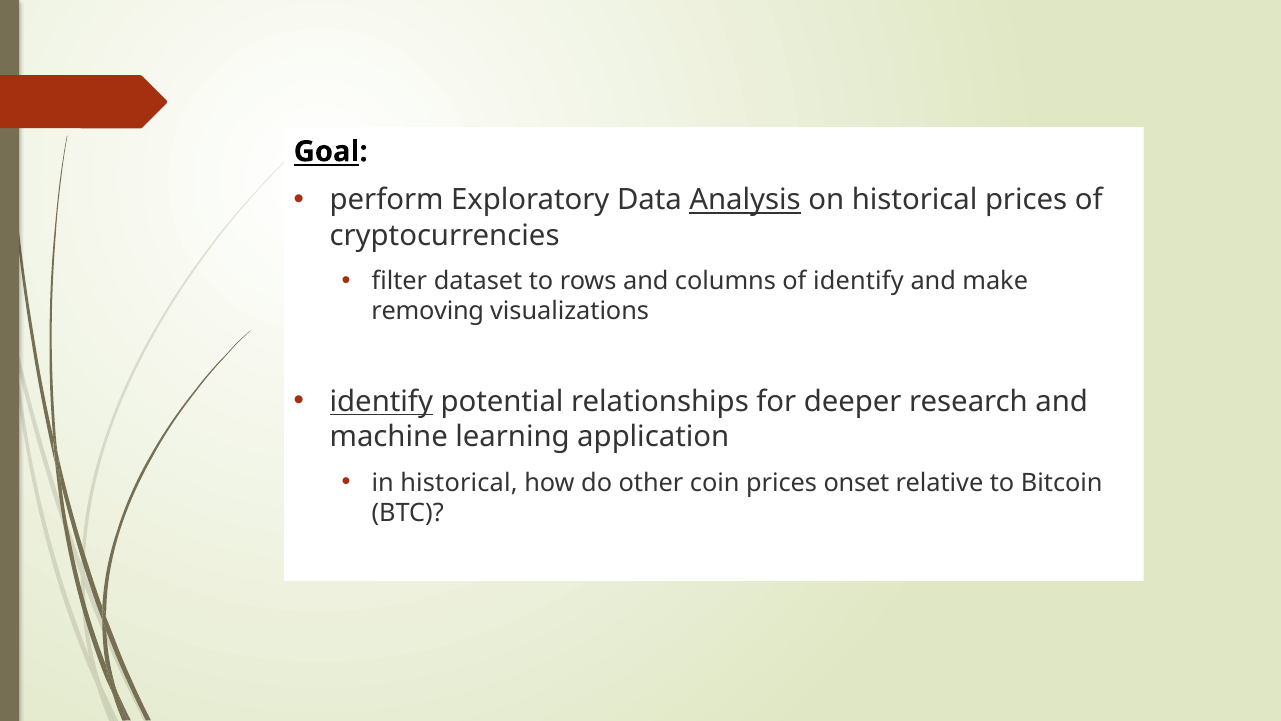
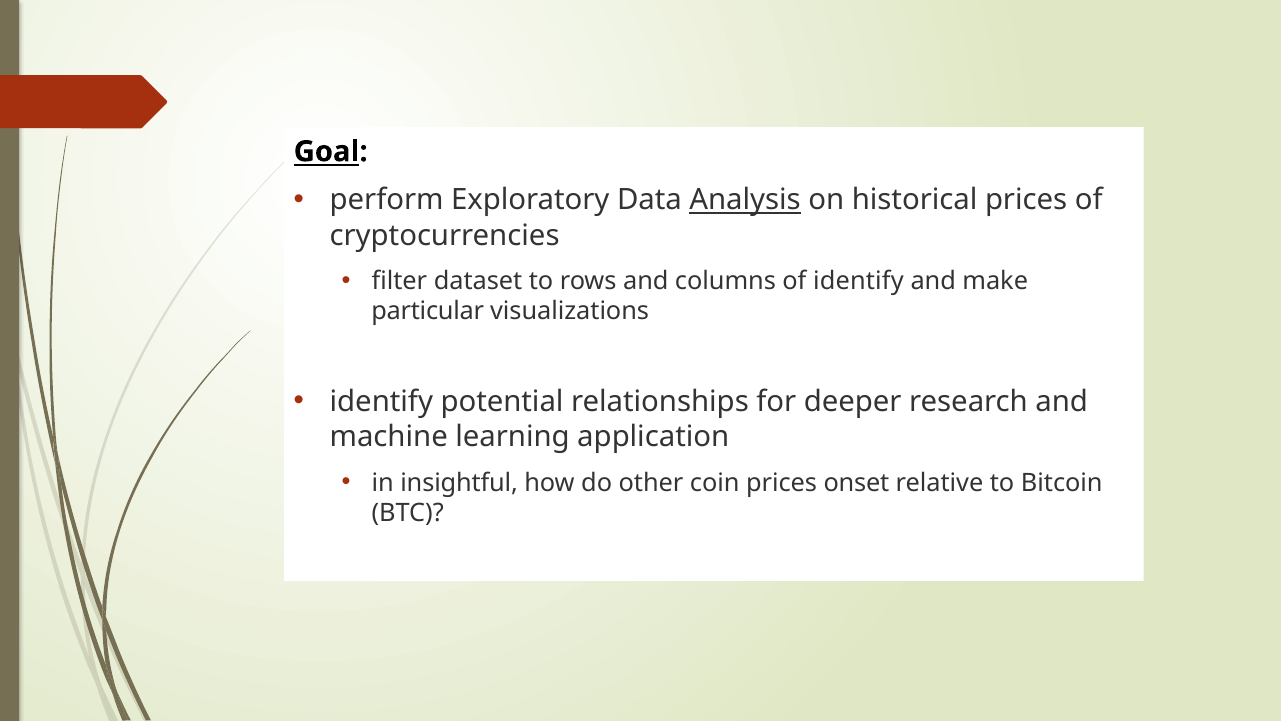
removing: removing -> particular
identify at (381, 402) underline: present -> none
in historical: historical -> insightful
